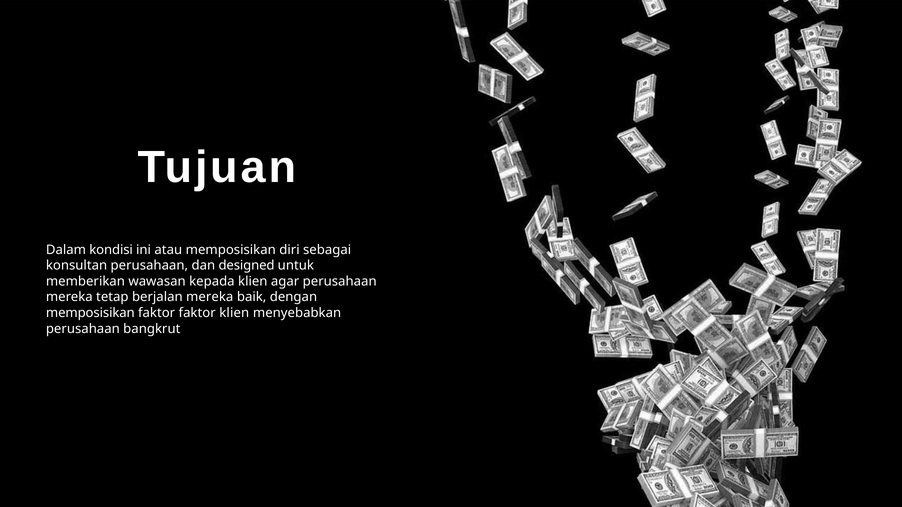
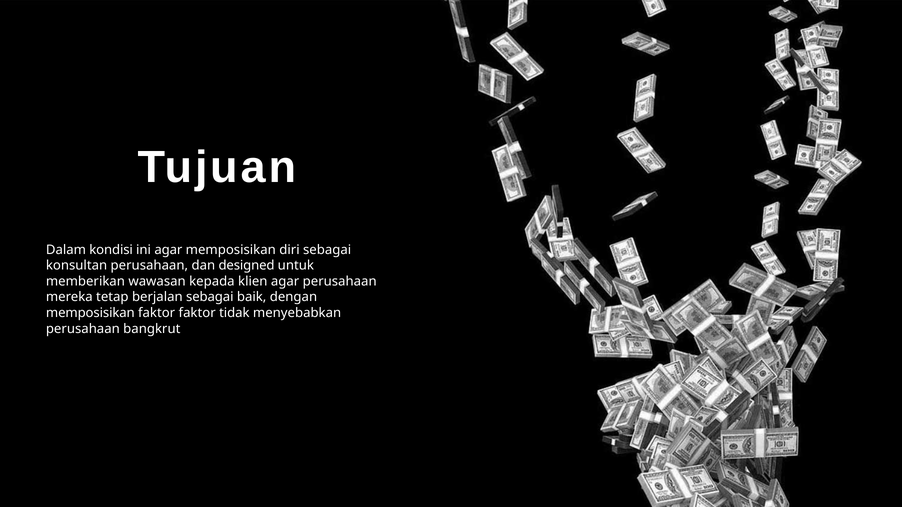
ini atau: atau -> agar
berjalan mereka: mereka -> sebagai
faktor klien: klien -> tidak
